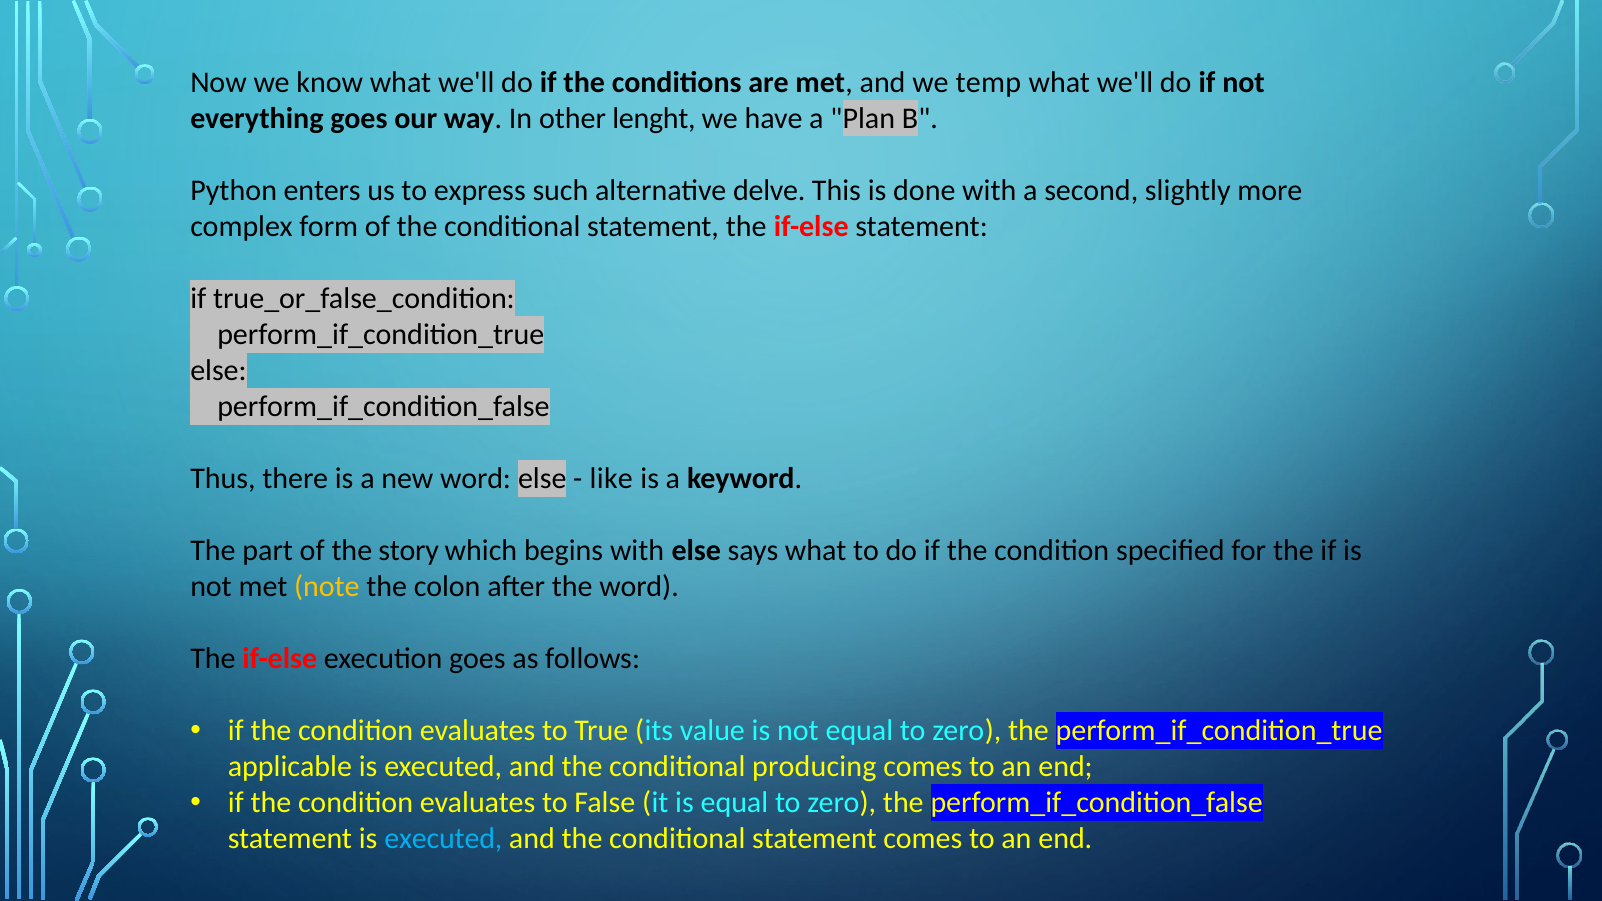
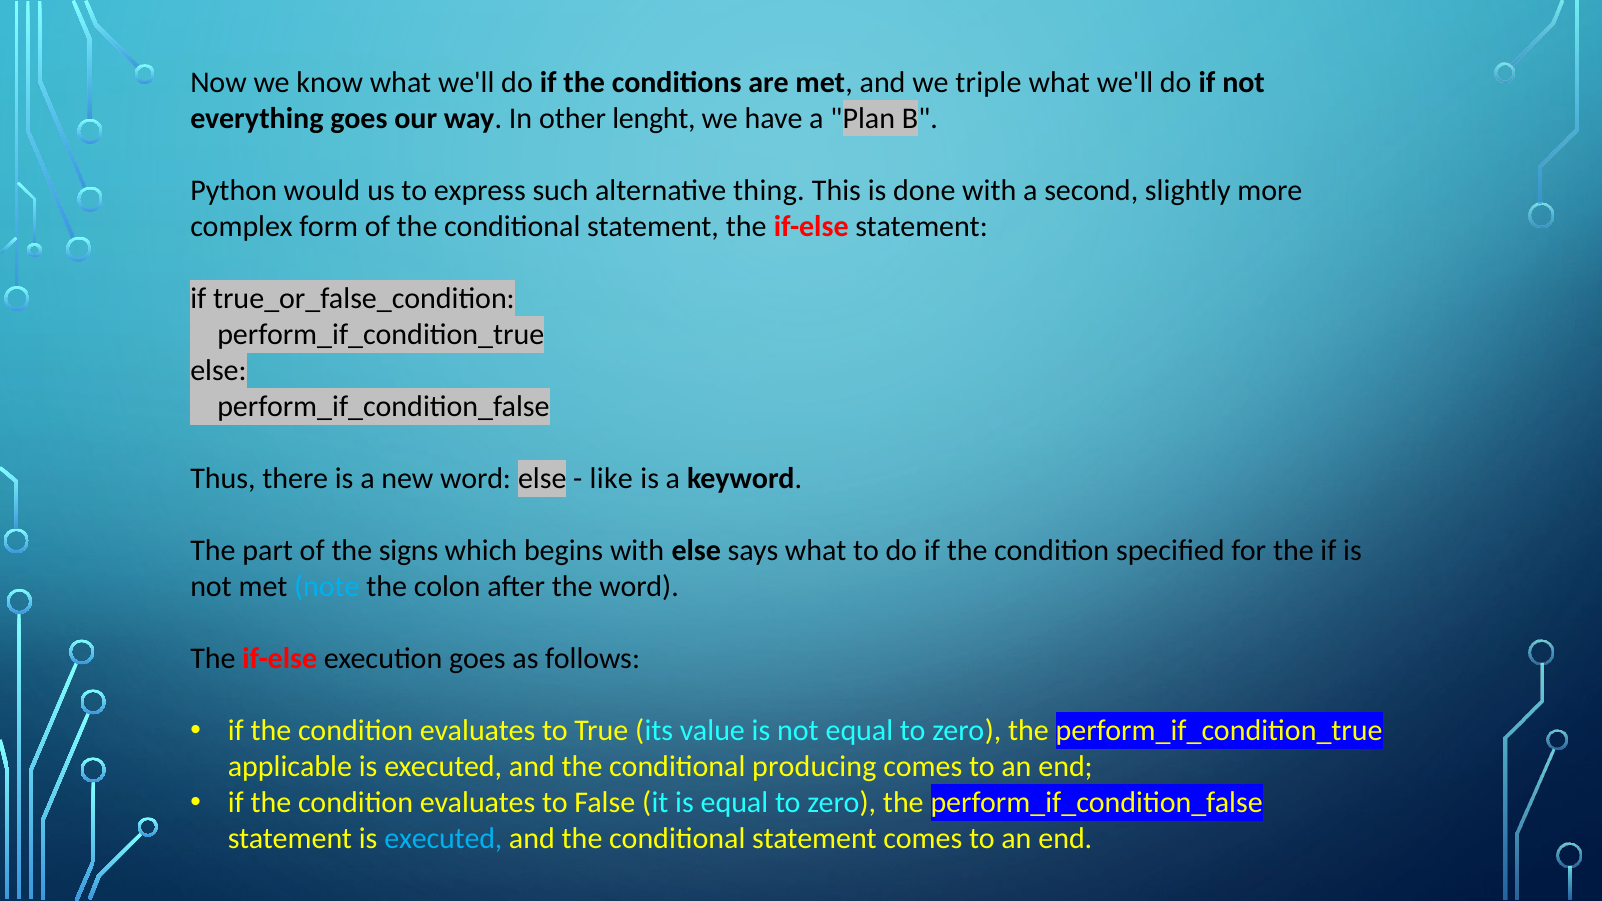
temp: temp -> triple
enters: enters -> would
delve: delve -> thing
story: story -> signs
note colour: yellow -> light blue
